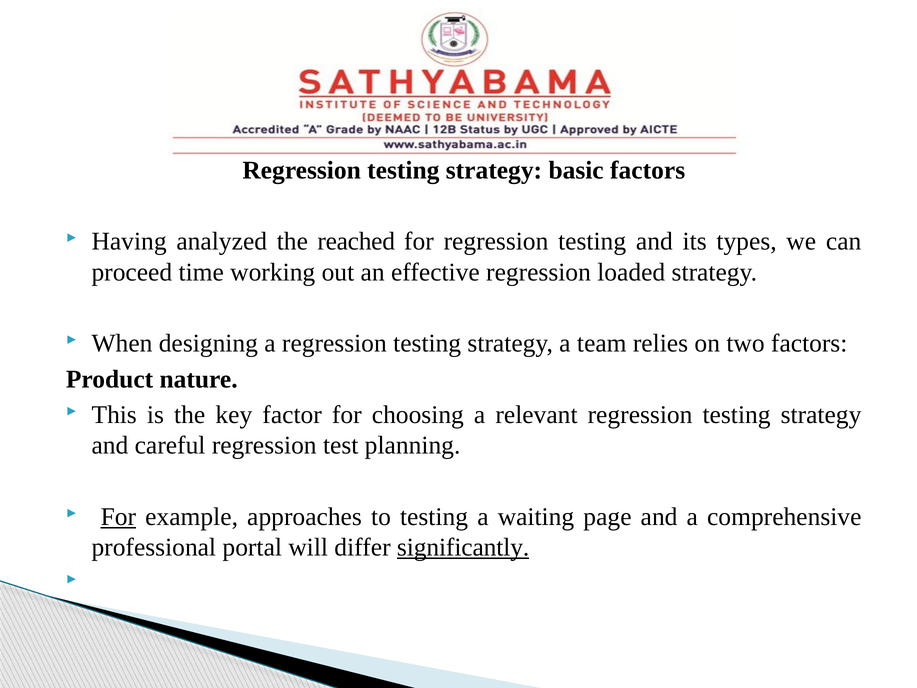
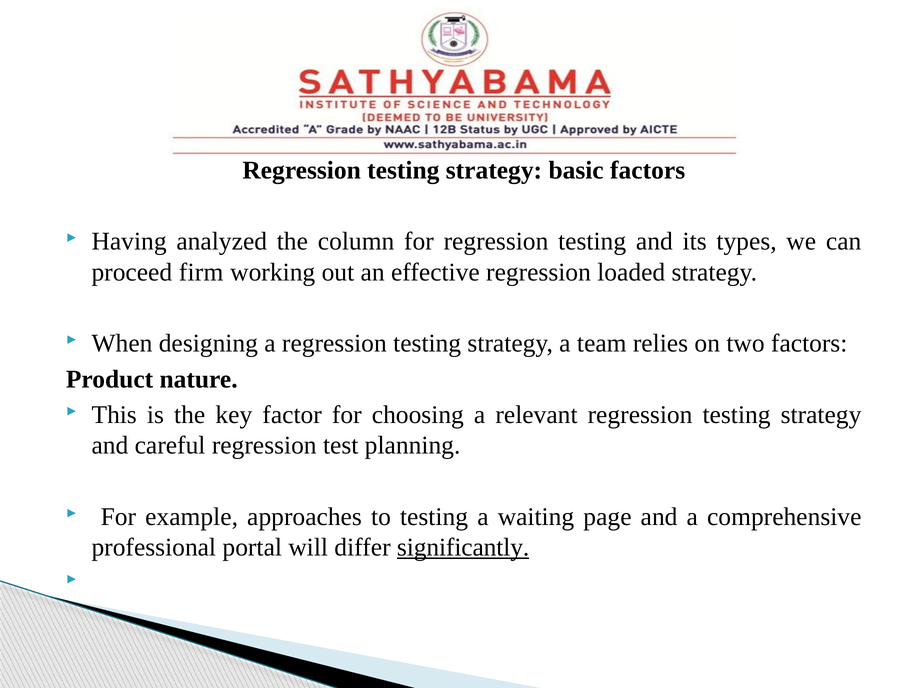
reached: reached -> column
time: time -> firm
For at (118, 517) underline: present -> none
